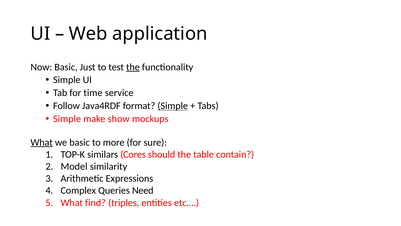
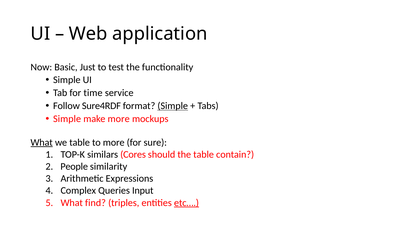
the at (133, 67) underline: present -> none
Java4RDF: Java4RDF -> Sure4RDF
make show: show -> more
we basic: basic -> table
Model: Model -> People
Need: Need -> Input
etc… underline: none -> present
